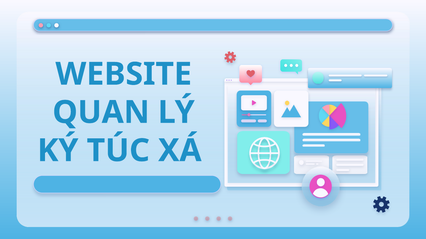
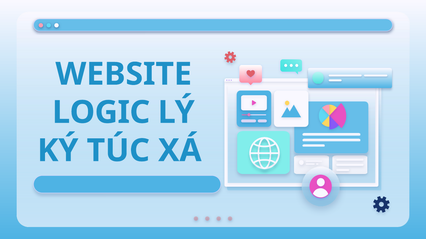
QUAN: QUAN -> LOGIC
